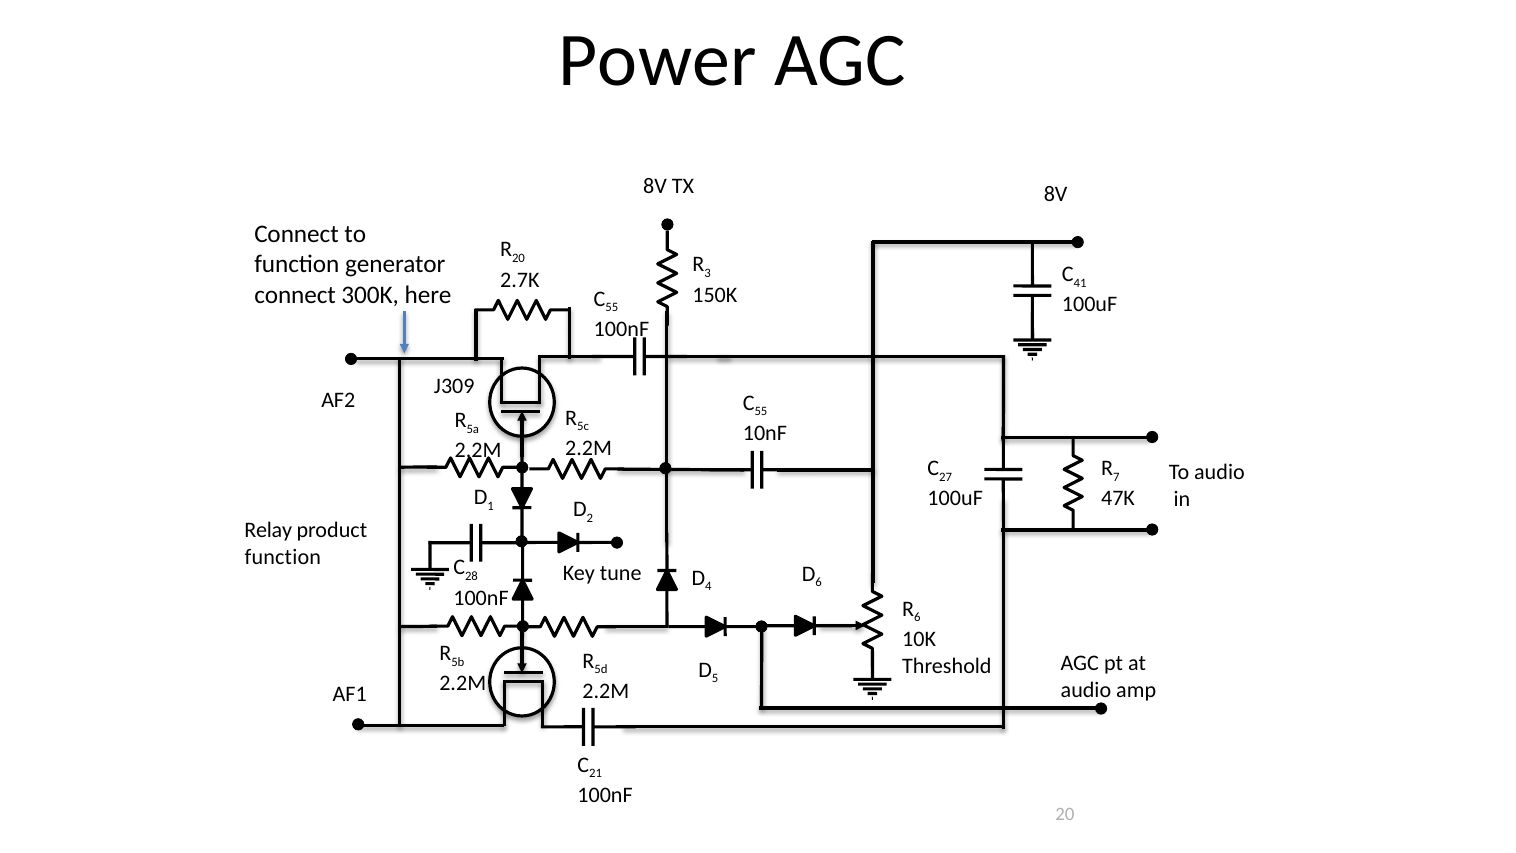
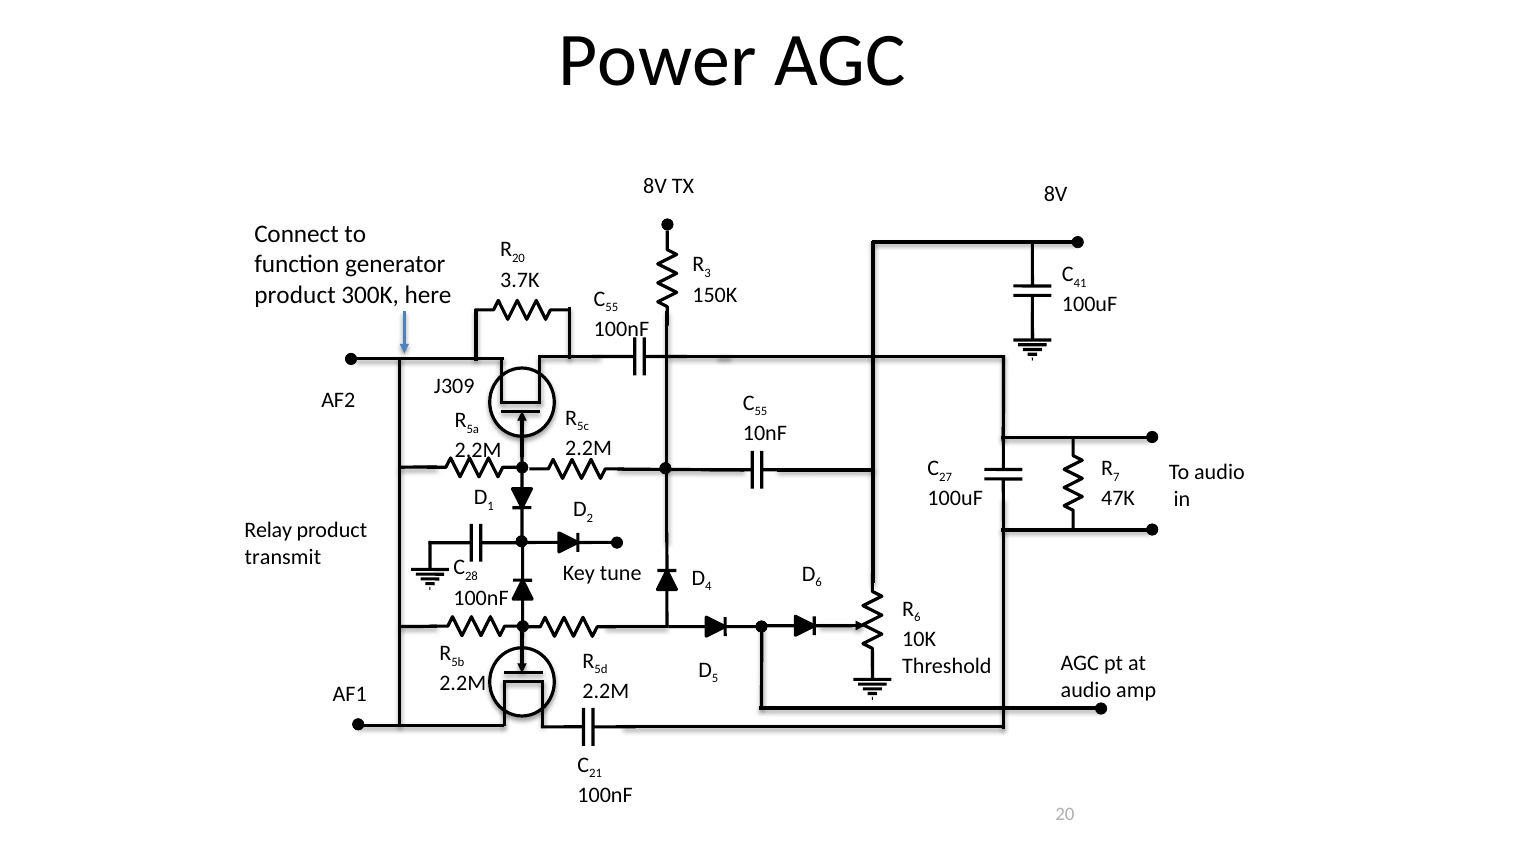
2.7K: 2.7K -> 3.7K
connect at (295, 295): connect -> product
function at (283, 557): function -> transmit
